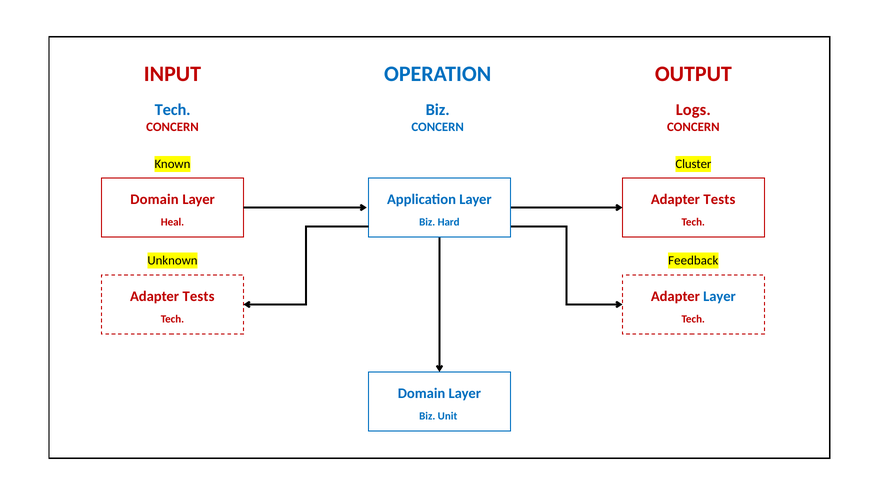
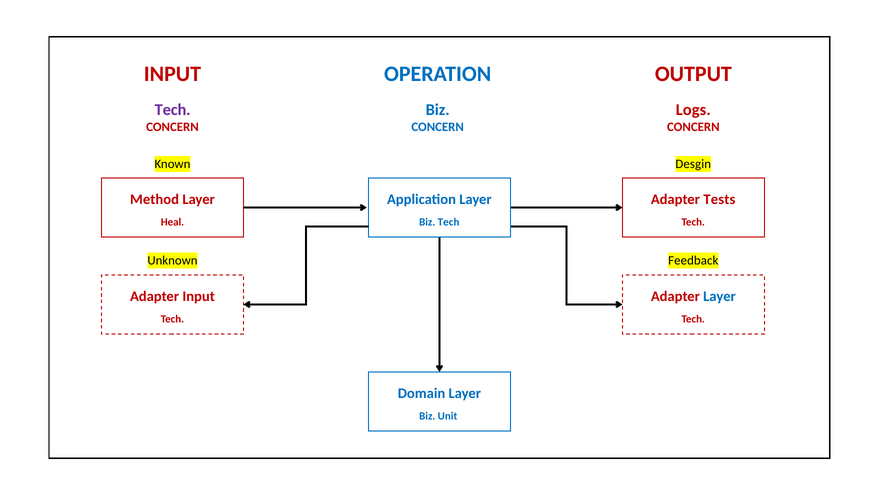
Tech at (173, 110) colour: blue -> purple
Cluster: Cluster -> Desgin
Domain at (154, 199): Domain -> Method
Biz Hard: Hard -> Tech
Tests at (199, 296): Tests -> Input
